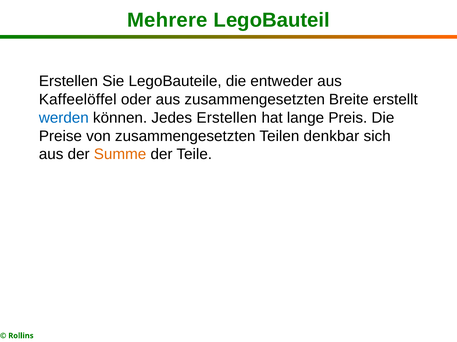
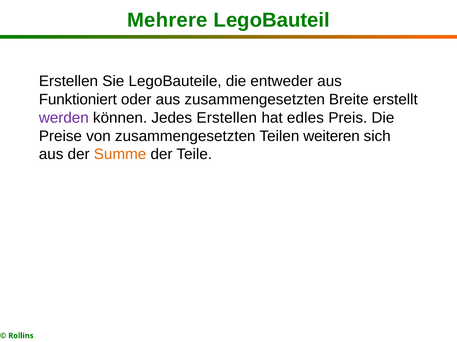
Kaffeelöffel: Kaffeelöffel -> Funktioniert
werden colour: blue -> purple
lange: lange -> edles
denkbar: denkbar -> weiteren
